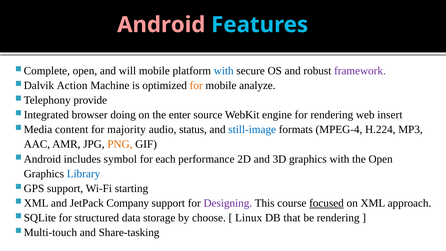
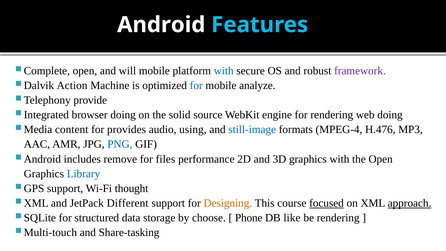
Android colour: pink -> white
for at (196, 85) colour: orange -> blue
enter: enter -> solid
web insert: insert -> doing
majority: majority -> provides
status: status -> using
H.224: H.224 -> H.476
PNG colour: orange -> blue
symbol: symbol -> remove
each: each -> files
starting: starting -> thought
Company: Company -> Different
Designing colour: purple -> orange
approach underline: none -> present
Linux: Linux -> Phone
that: that -> like
